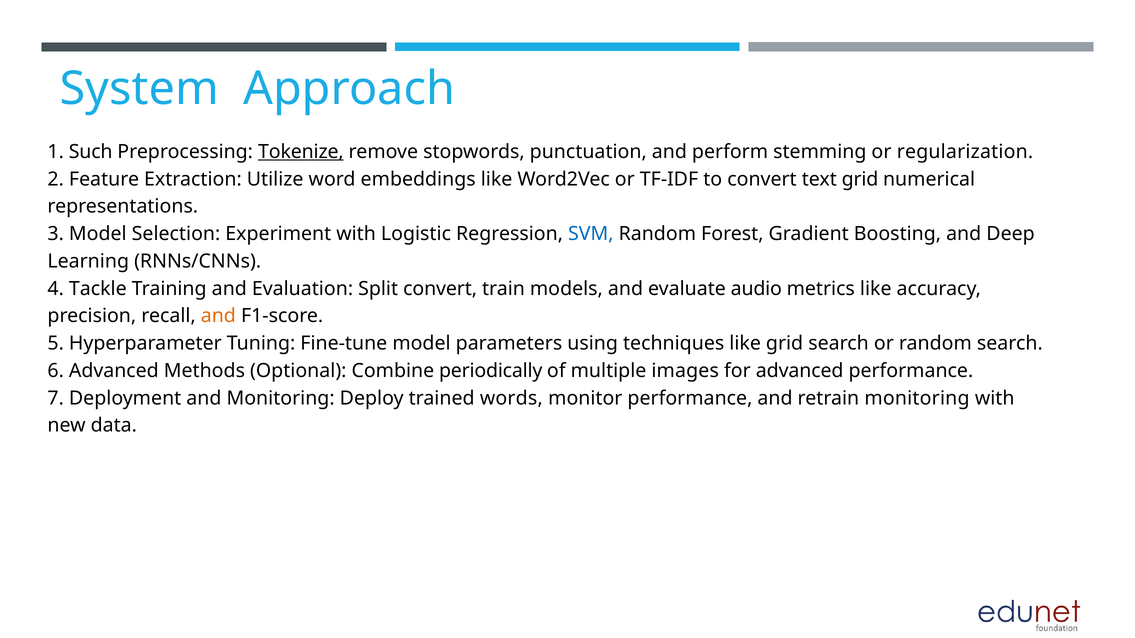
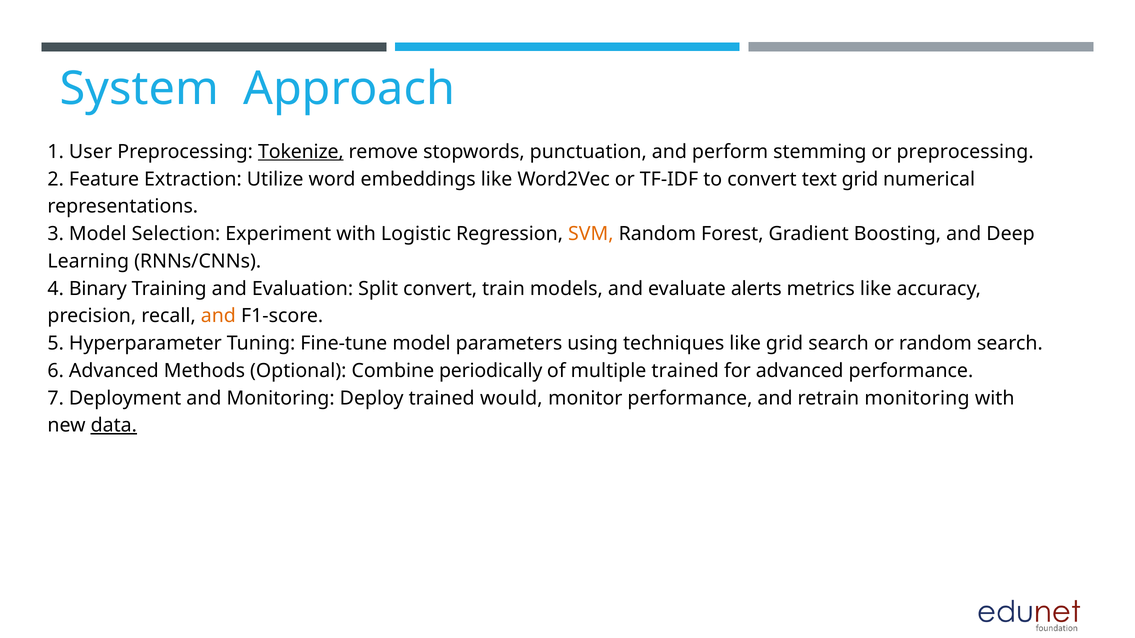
Such: Such -> User
or regularization: regularization -> preprocessing
SVM colour: blue -> orange
Tackle: Tackle -> Binary
audio: audio -> alerts
multiple images: images -> trained
words: words -> would
data underline: none -> present
